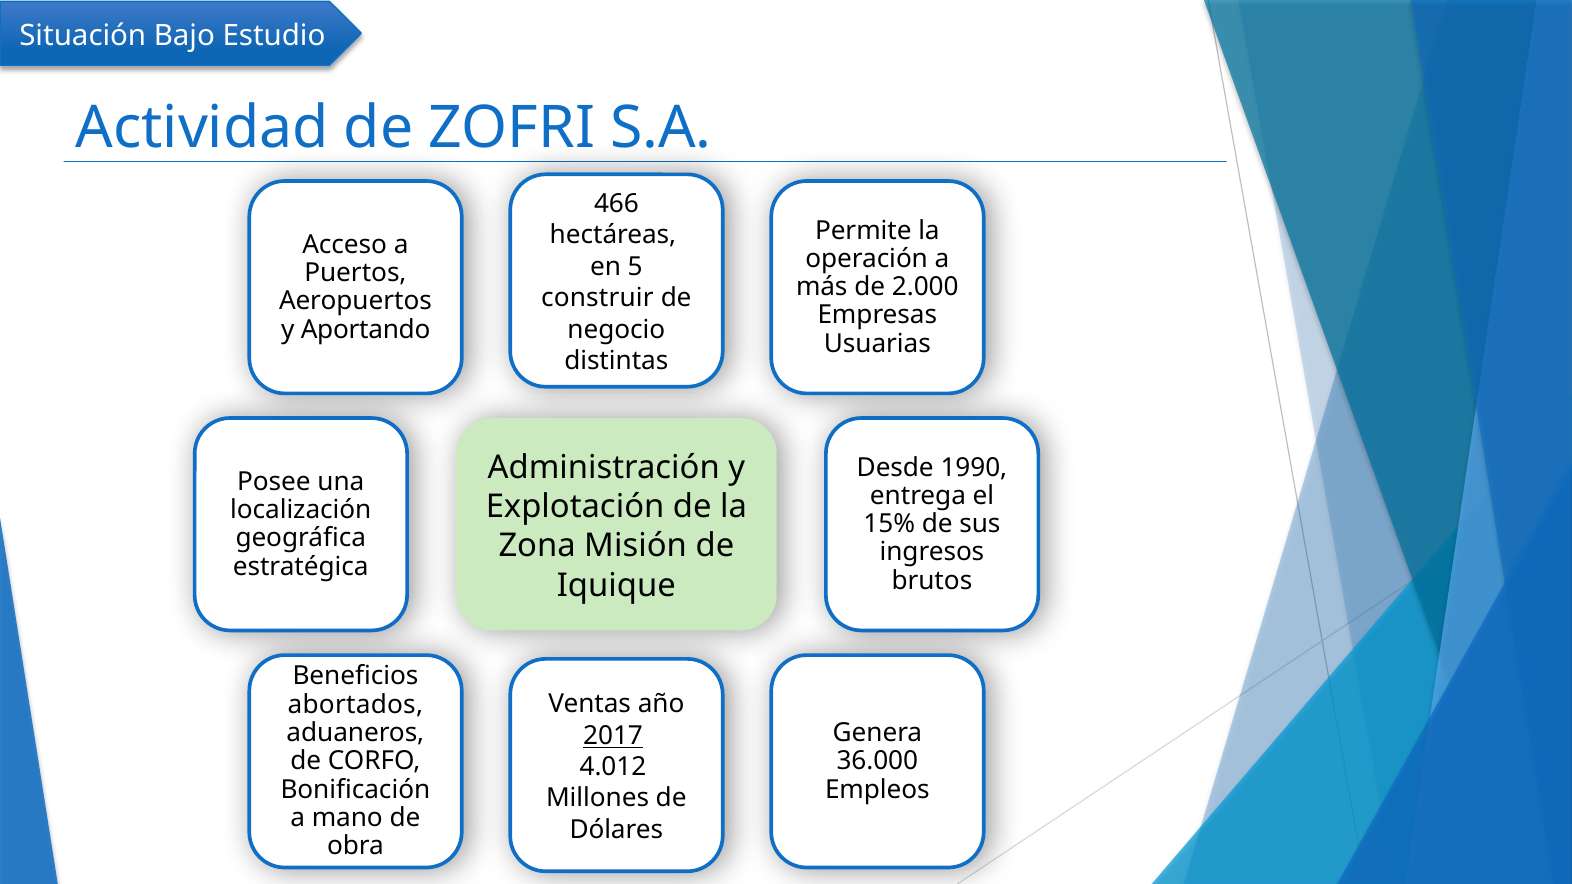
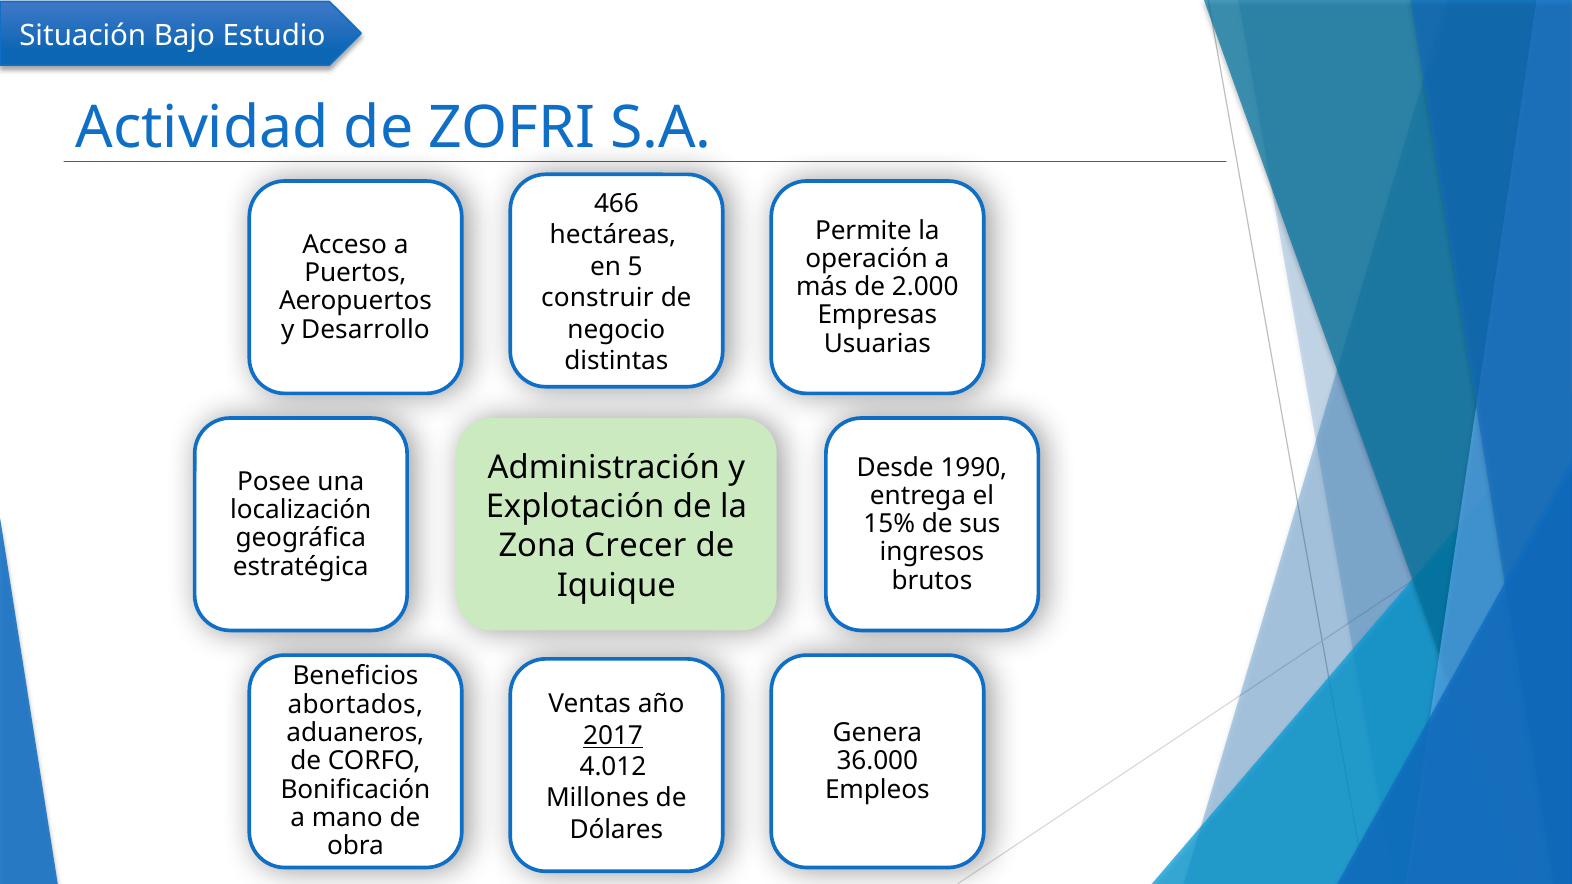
Aportando: Aportando -> Desarrollo
Misión: Misión -> Crecer
